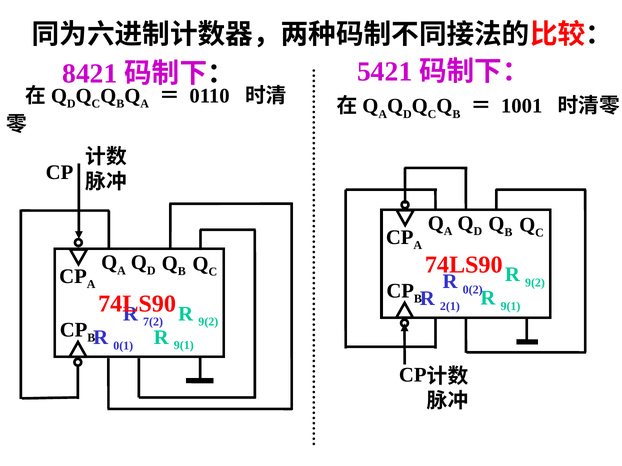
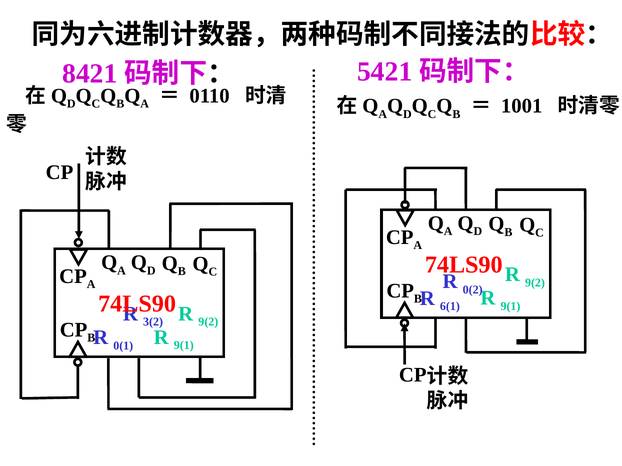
2(1: 2(1 -> 6(1
7(2: 7(2 -> 3(2
